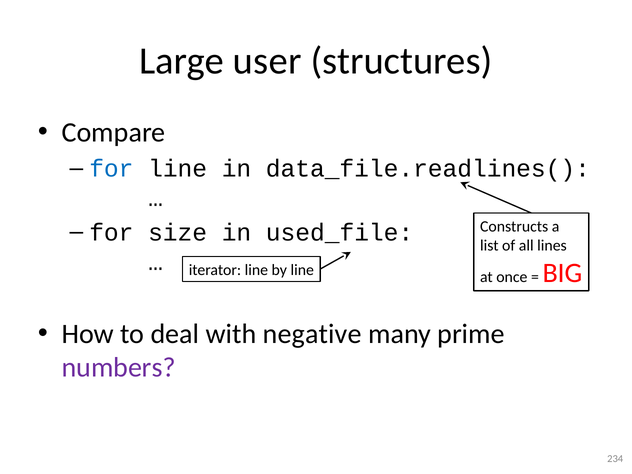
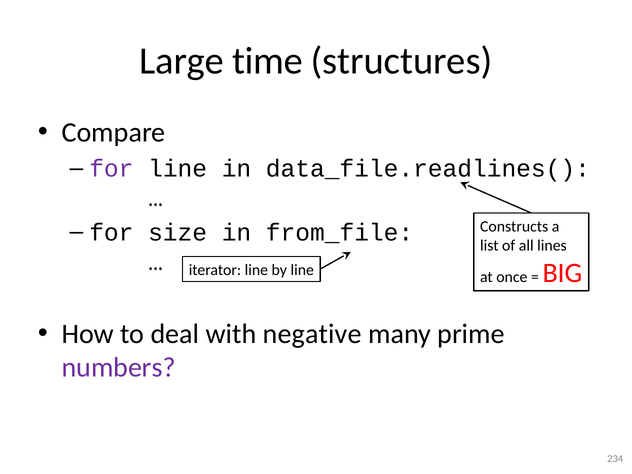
user: user -> time
for at (111, 169) colour: blue -> purple
used_file: used_file -> from_file
